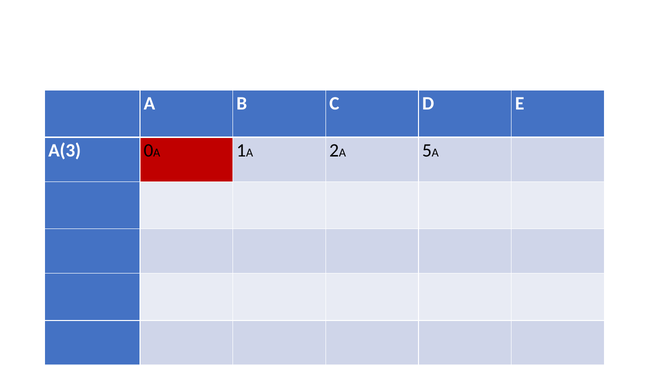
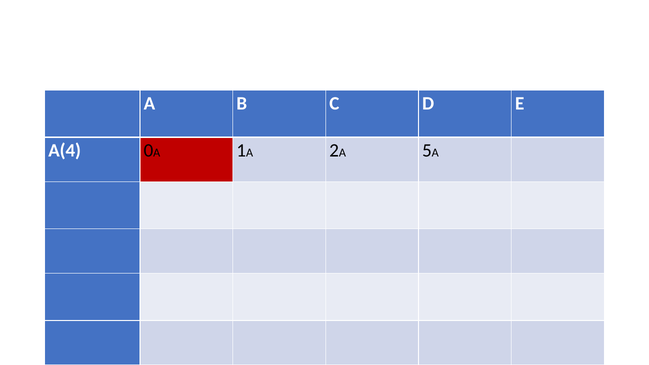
A(3: A(3 -> A(4
